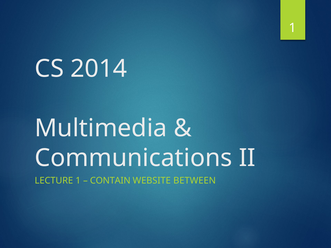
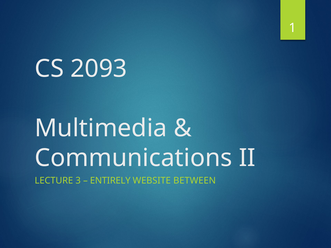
2014: 2014 -> 2093
LECTURE 1: 1 -> 3
CONTAIN: CONTAIN -> ENTIRELY
